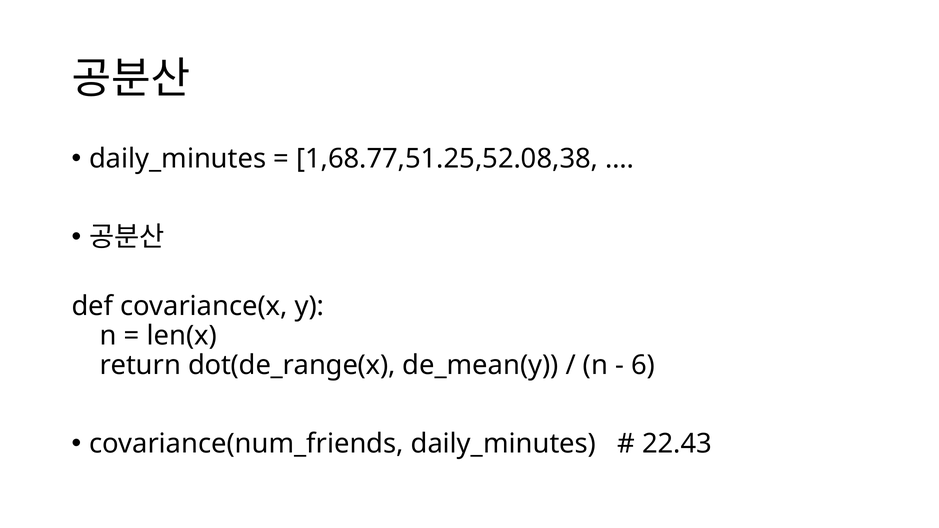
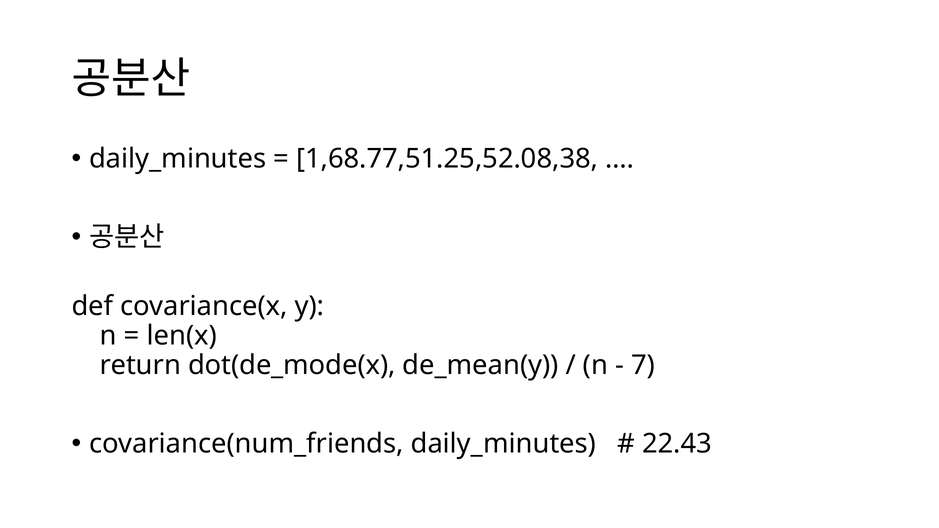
dot(de_range(x: dot(de_range(x -> dot(de_mode(x
6: 6 -> 7
